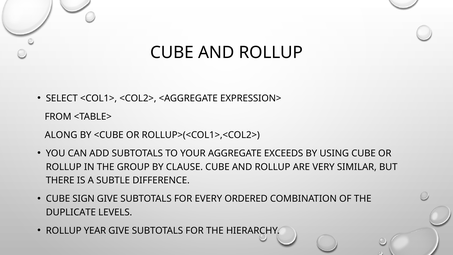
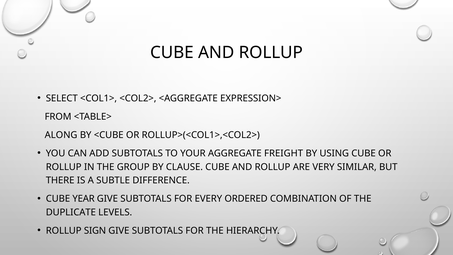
EXCEEDS: EXCEEDS -> FREIGHT
SIGN: SIGN -> YEAR
YEAR: YEAR -> SIGN
